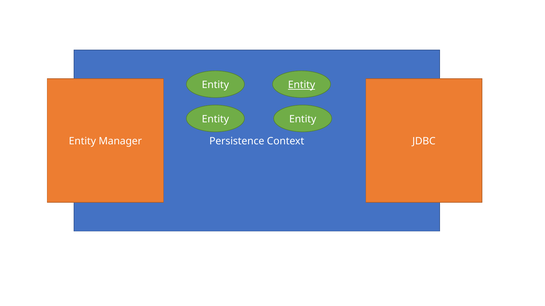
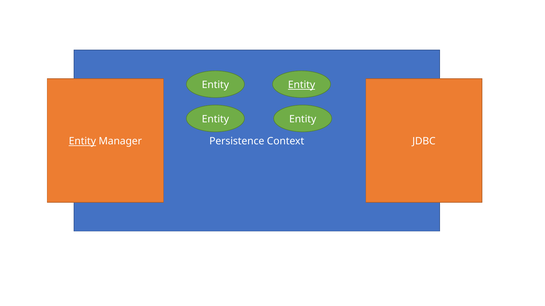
Entity at (82, 142) underline: none -> present
